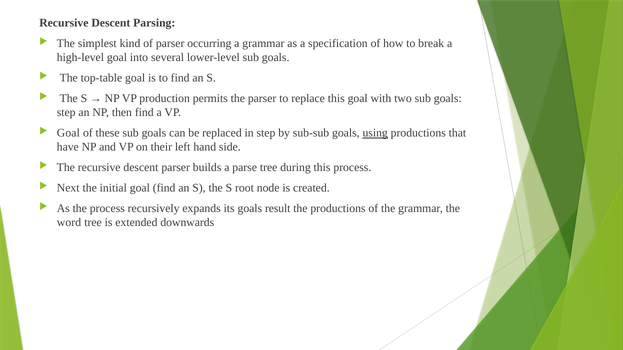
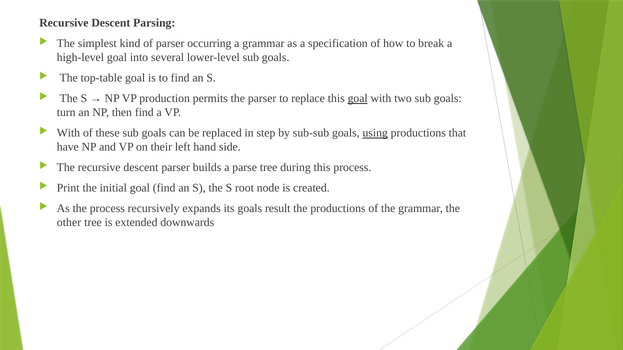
goal at (358, 99) underline: none -> present
step at (66, 113): step -> turn
Goal at (68, 133): Goal -> With
Next: Next -> Print
word: word -> other
